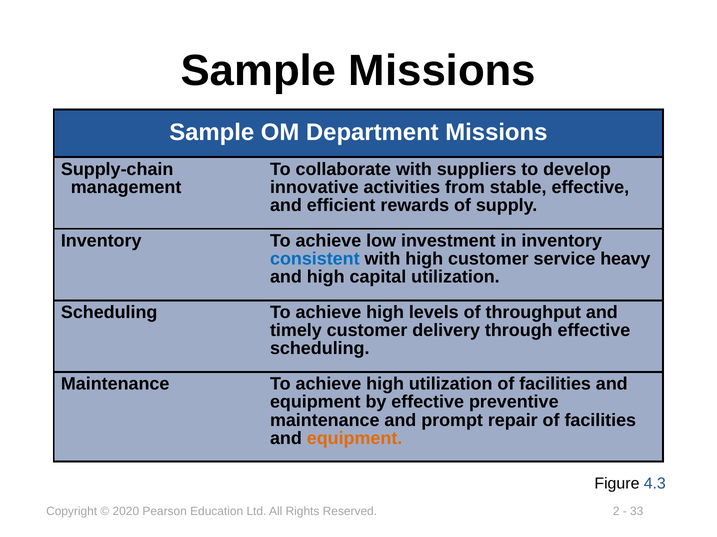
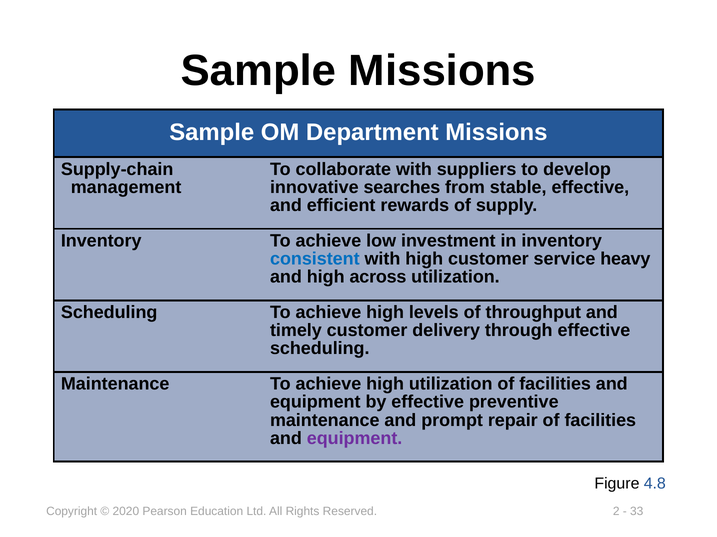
activities: activities -> searches
capital: capital -> across
equipment at (355, 439) colour: orange -> purple
4.3: 4.3 -> 4.8
